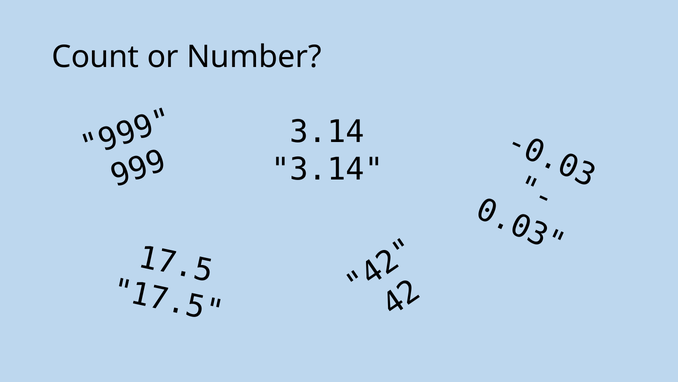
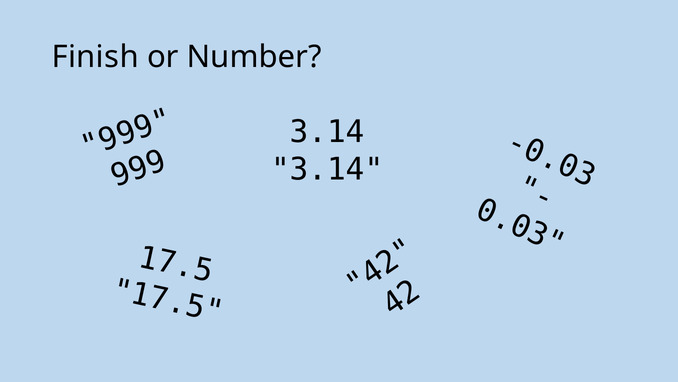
Count: Count -> Finish
